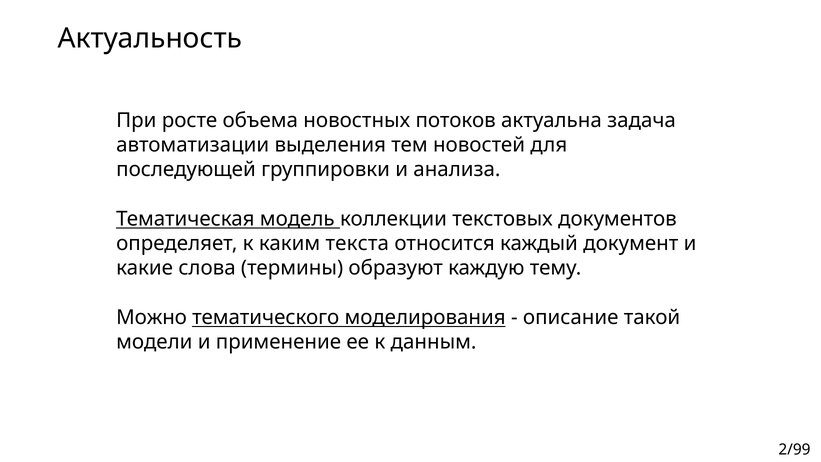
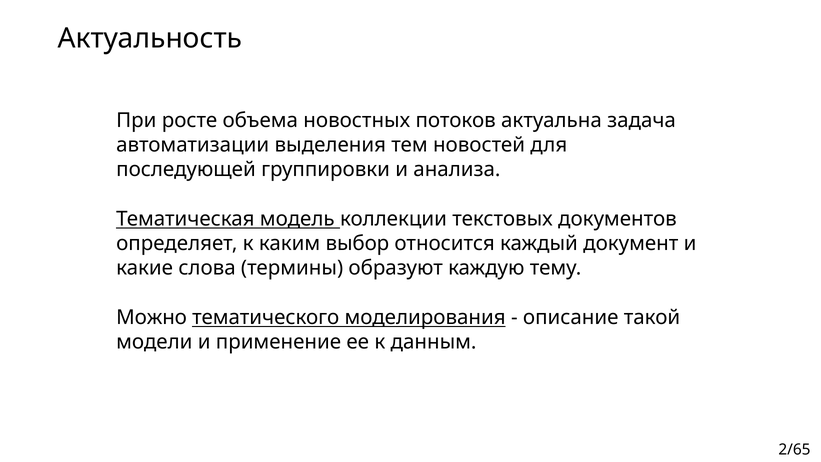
текста: текста -> выбор
2/99: 2/99 -> 2/65
